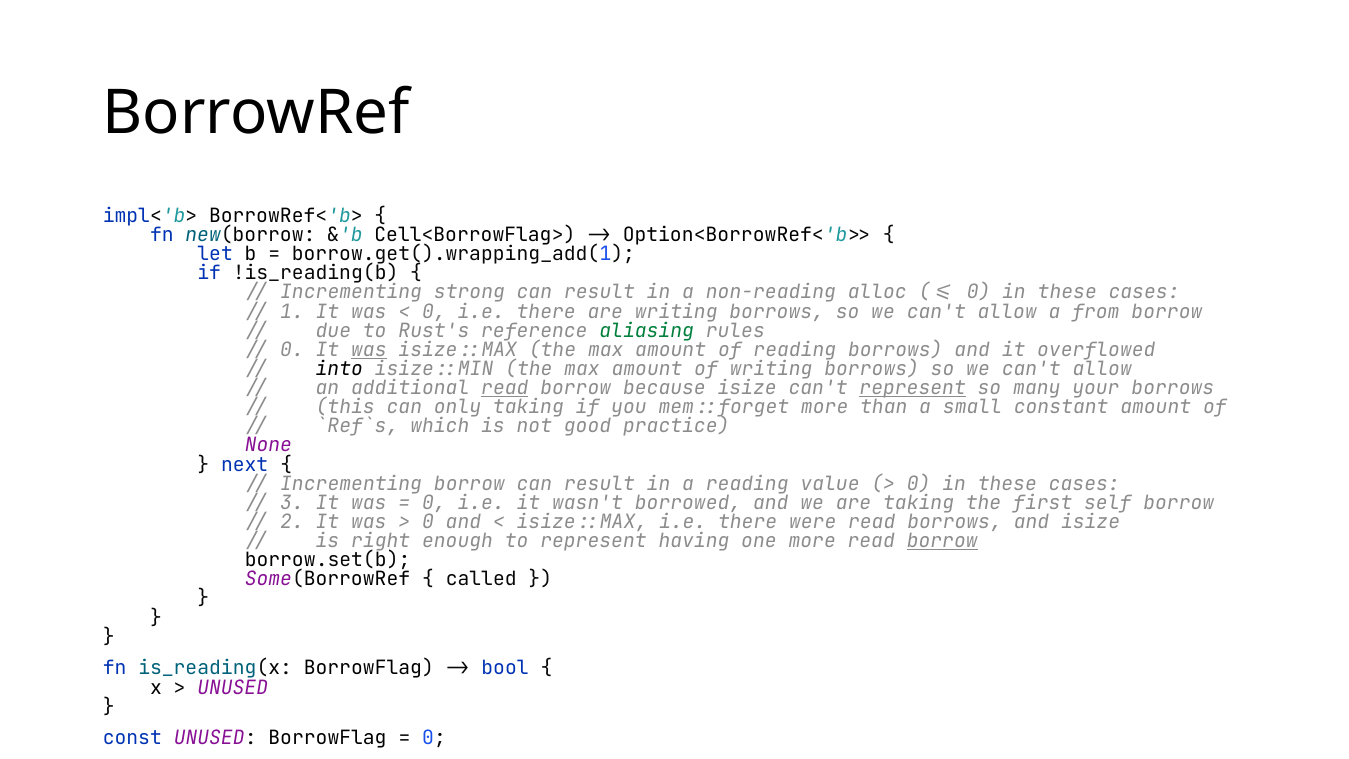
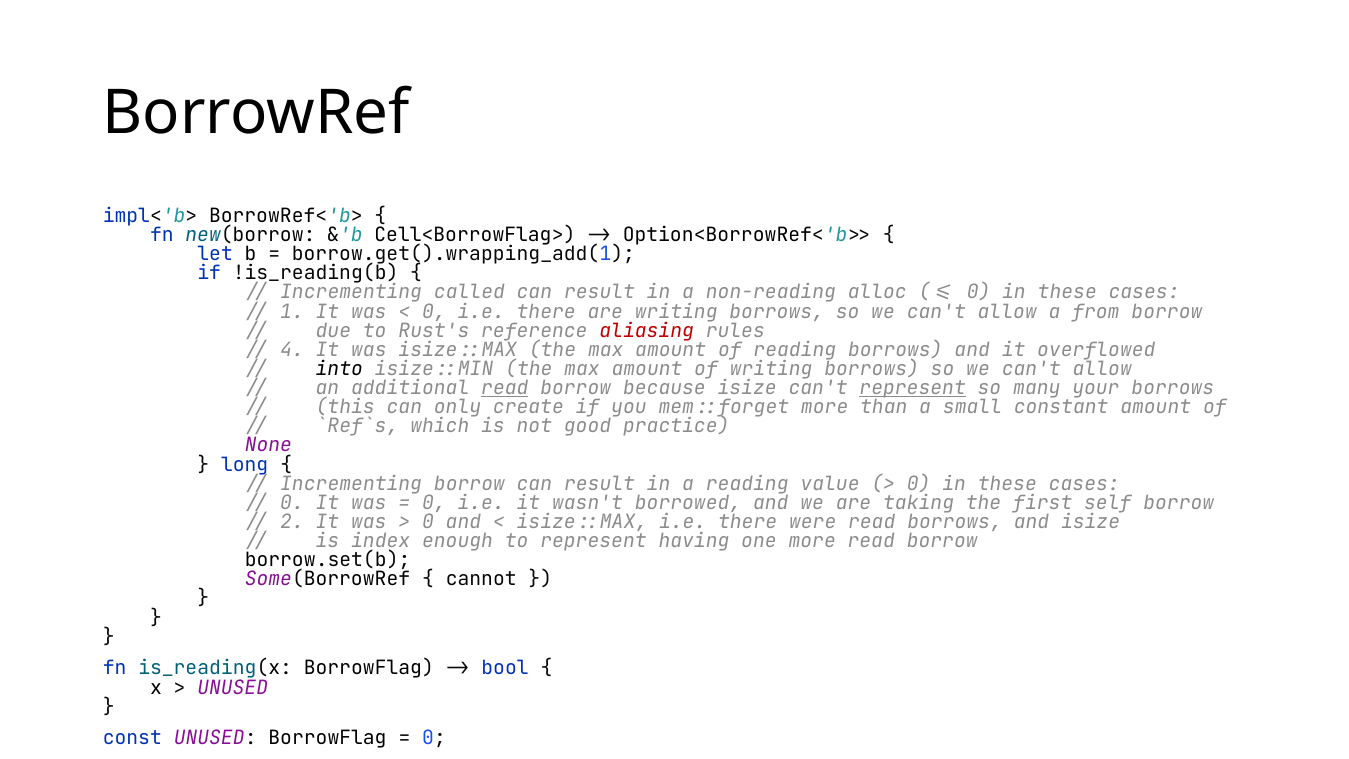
strong: strong -> called
aliasing colour: green -> red
0 at (292, 350): 0 -> 4
was at (369, 350) underline: present -> none
only taking: taking -> create
next: next -> long
3 at (292, 503): 3 -> 0
right: right -> index
borrow at (942, 541) underline: present -> none
called: called -> cannot
